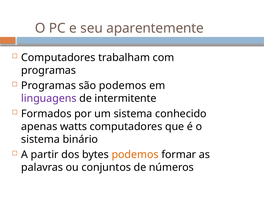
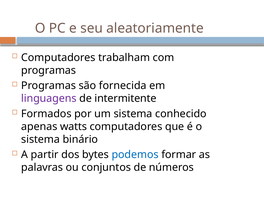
aparentemente: aparentemente -> aleatoriamente
são podemos: podemos -> fornecida
podemos at (135, 155) colour: orange -> blue
